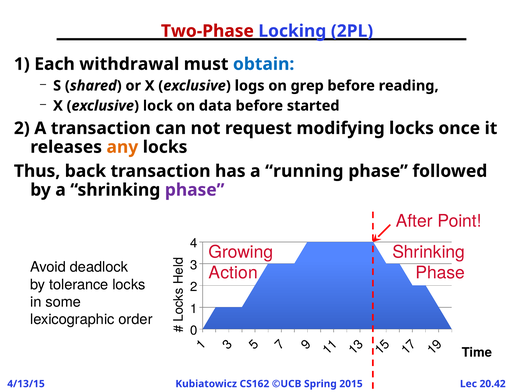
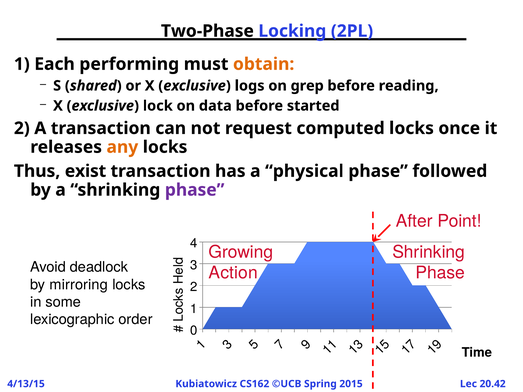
Two-Phase colour: red -> black
withdrawal: withdrawal -> performing
obtain colour: blue -> orange
modifying: modifying -> computed
back: back -> exist
running: running -> physical
tolerance: tolerance -> mirroring
